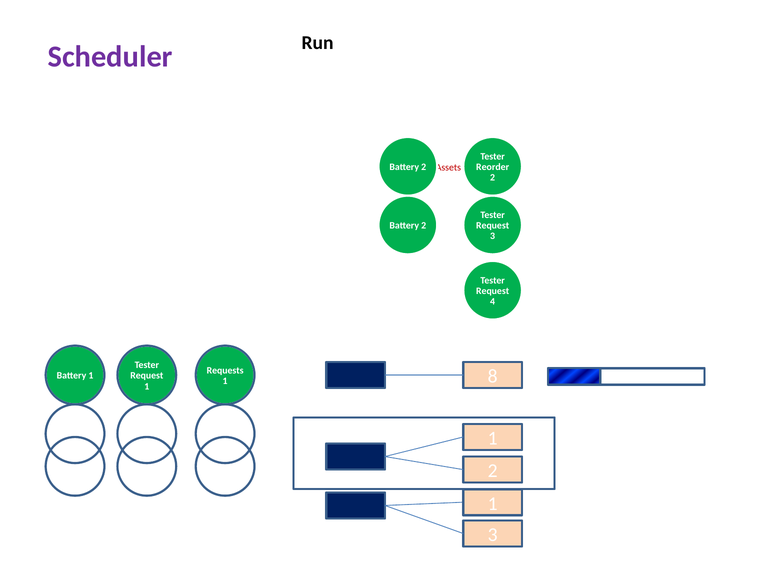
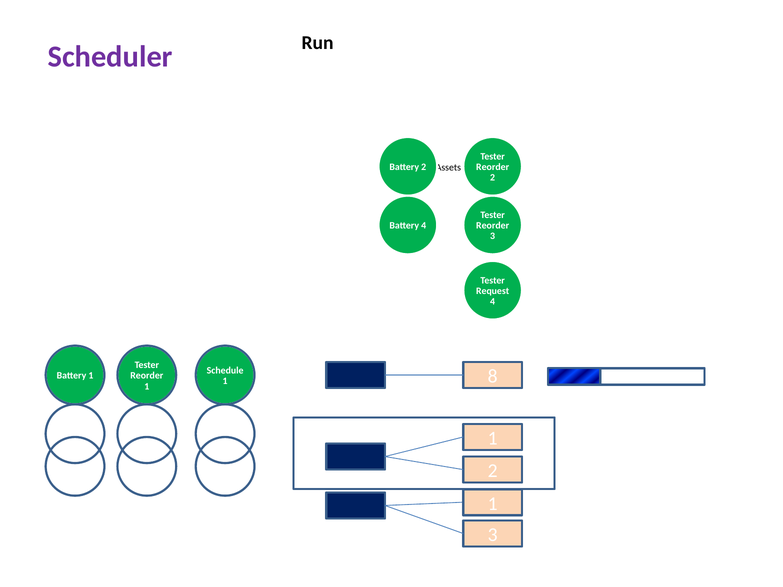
Assets colour: red -> black
2 at (424, 226): 2 -> 4
Request at (493, 226): Request -> Reorder
Requests: Requests -> Schedule
Request at (147, 376): Request -> Reorder
